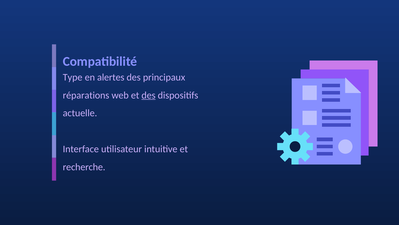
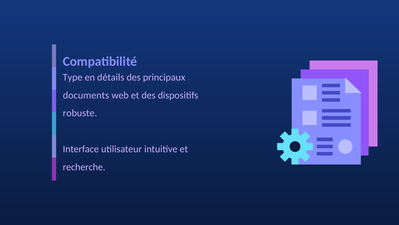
alertes: alertes -> détails
réparations: réparations -> documents
des at (149, 95) underline: present -> none
actuelle: actuelle -> robuste
